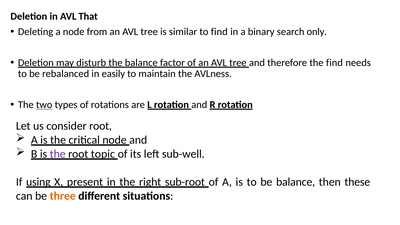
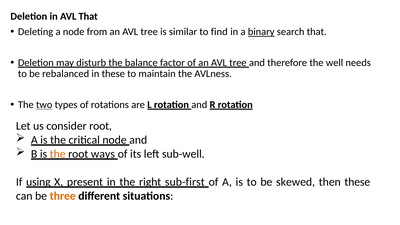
binary underline: none -> present
search only: only -> that
the find: find -> well
in easily: easily -> these
the at (58, 154) colour: purple -> orange
topic: topic -> ways
sub-root: sub-root -> sub-first
be balance: balance -> skewed
